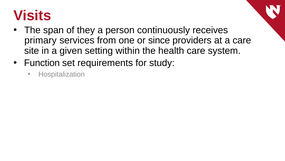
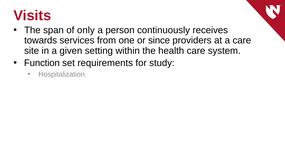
they: they -> only
primary: primary -> towards
